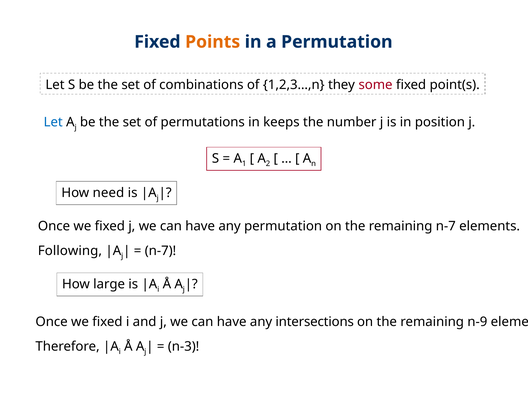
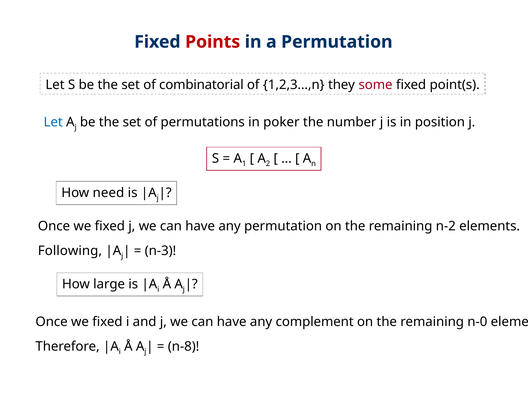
Points colour: orange -> red
combinations: combinations -> combinatorial
keeps: keeps -> poker
remaining n-7: n-7 -> n-2
n-7 at (160, 251): n-7 -> n-3
intersections: intersections -> complement
n-9: n-9 -> n-0
n-3: n-3 -> n-8
